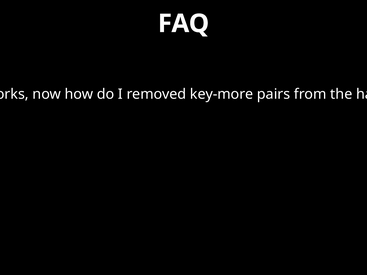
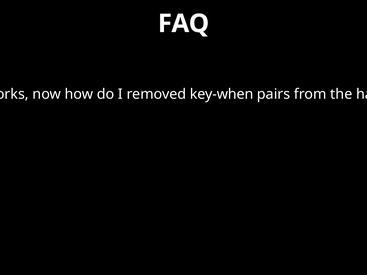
key-more: key-more -> key-when
